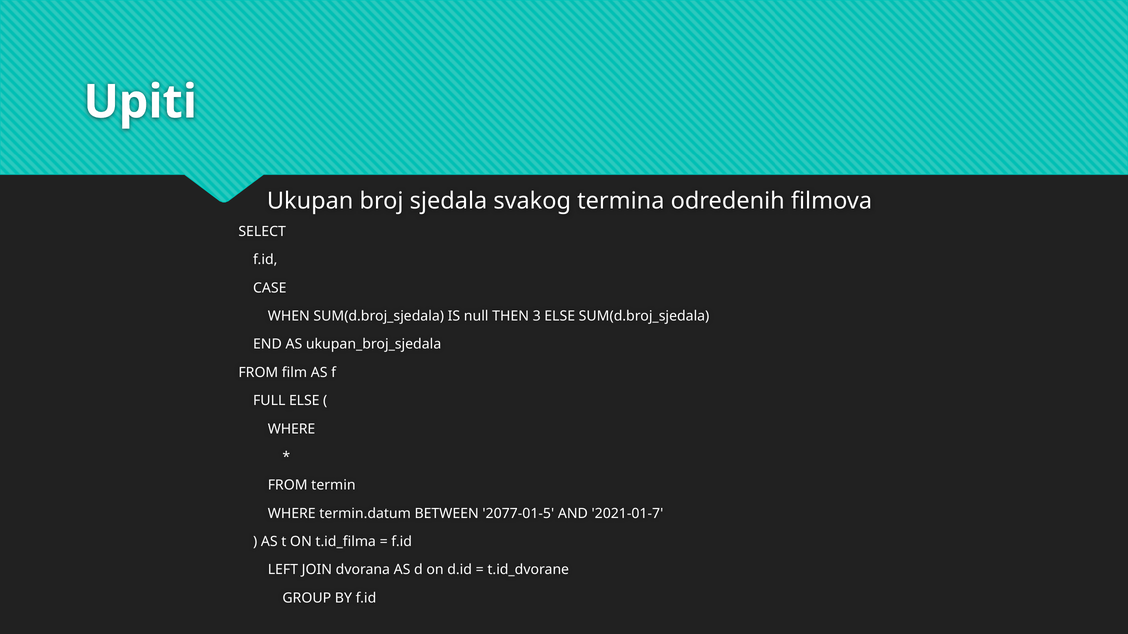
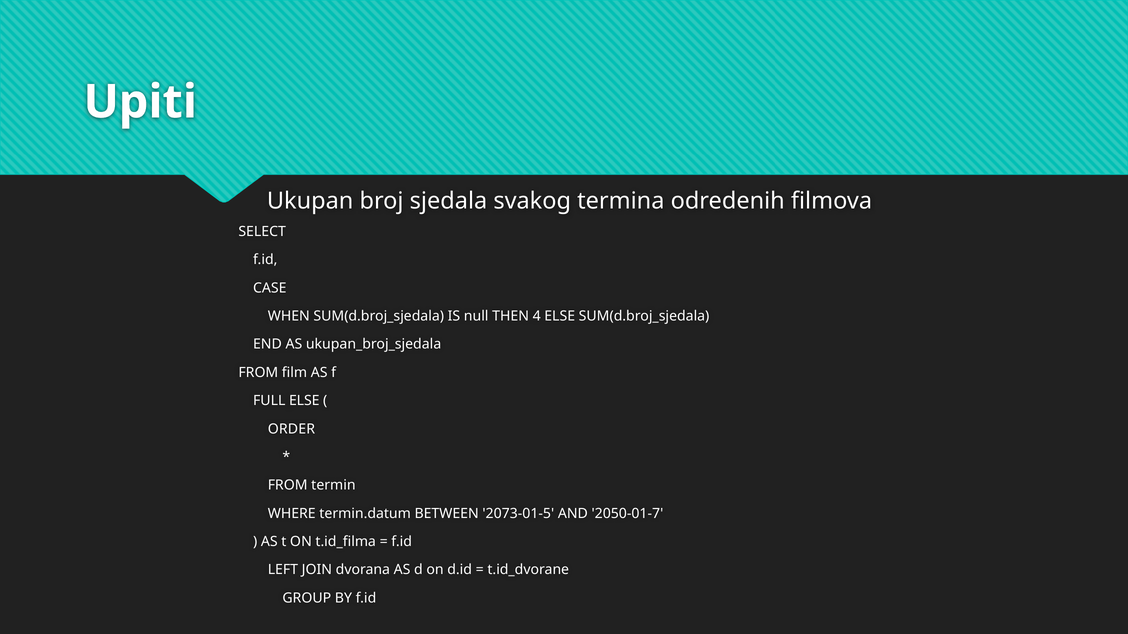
3: 3 -> 4
WHERE at (292, 429): WHERE -> ORDER
2077-01-5: 2077-01-5 -> 2073-01-5
2021-01-7: 2021-01-7 -> 2050-01-7
